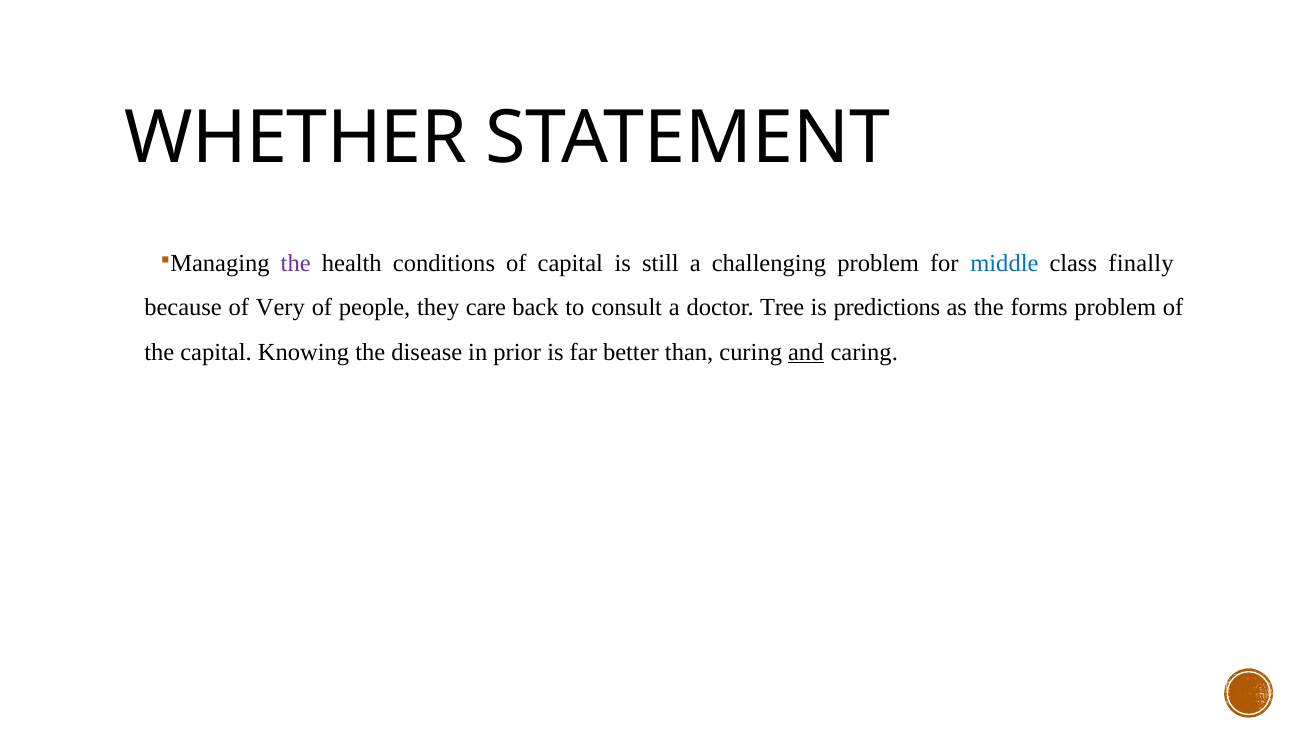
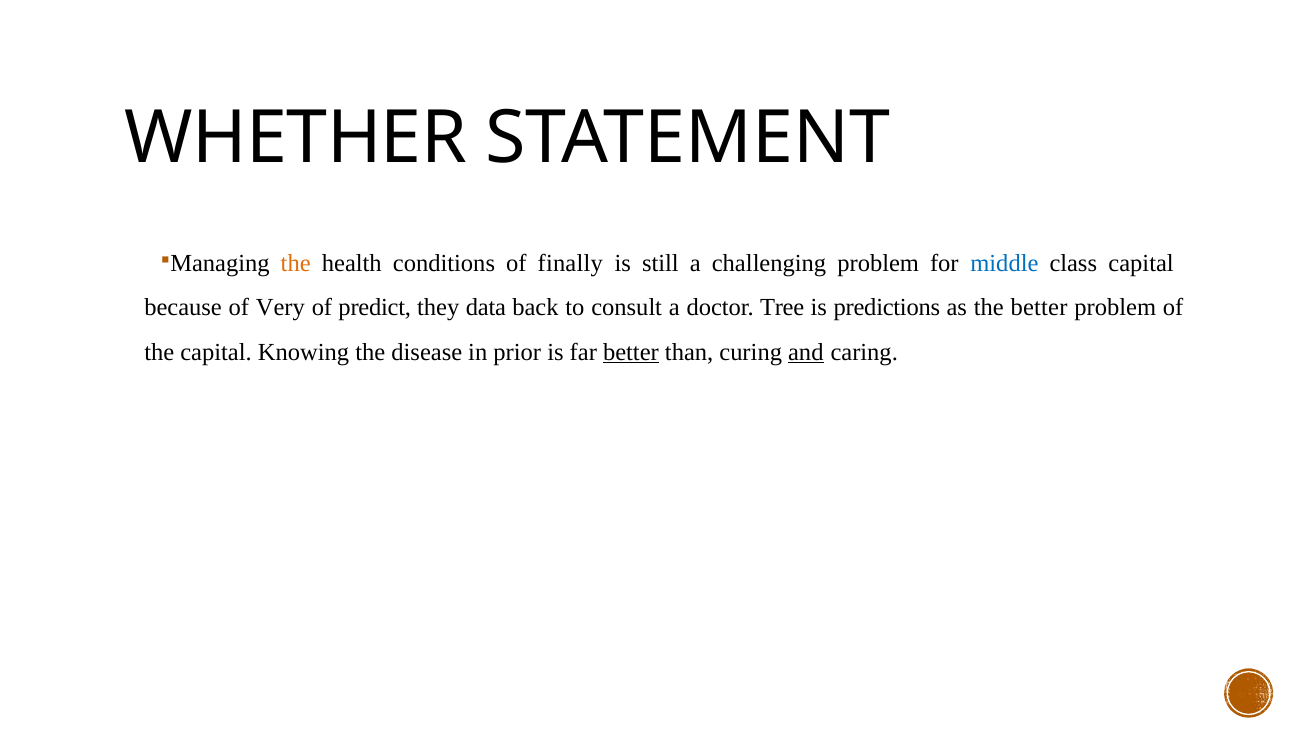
the at (296, 264) colour: purple -> orange
of capital: capital -> finally
class finally: finally -> capital
people: people -> predict
care: care -> data
the forms: forms -> better
better at (631, 352) underline: none -> present
